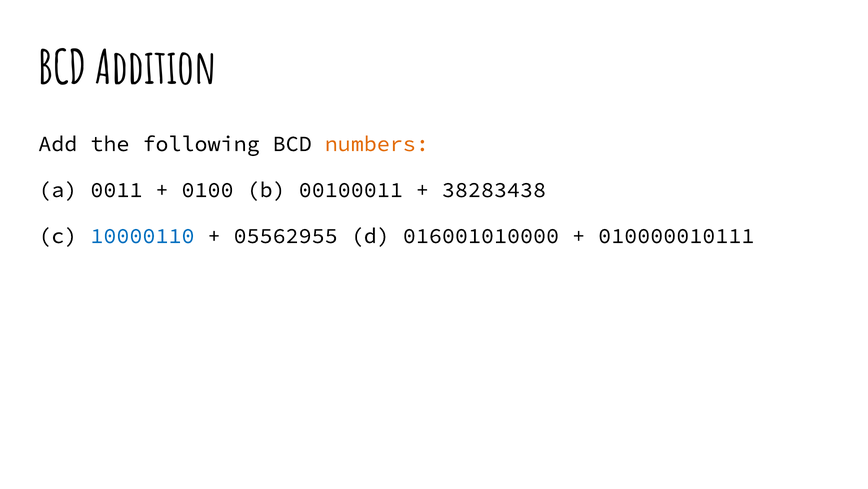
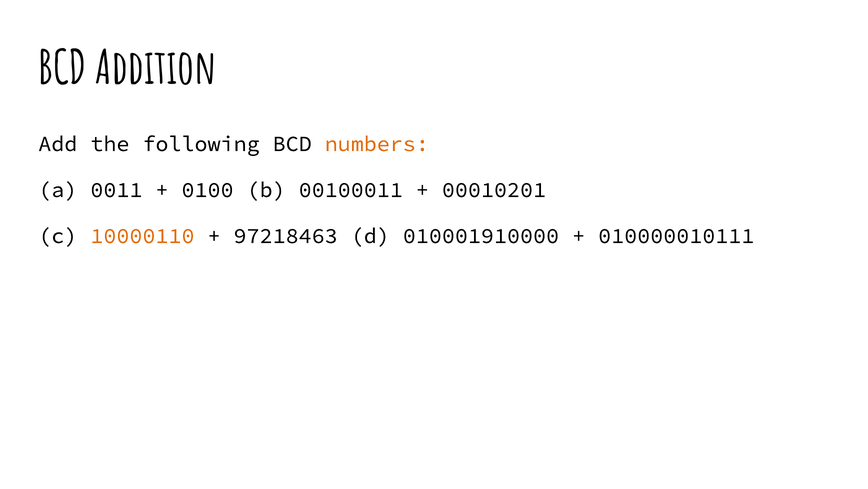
38283438: 38283438 -> 00010201
10000110 colour: blue -> orange
05562955: 05562955 -> 97218463
016001010000: 016001010000 -> 010001910000
